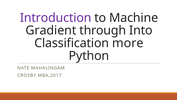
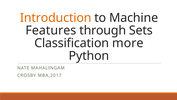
Introduction colour: purple -> orange
Gradient: Gradient -> Features
Into: Into -> Sets
